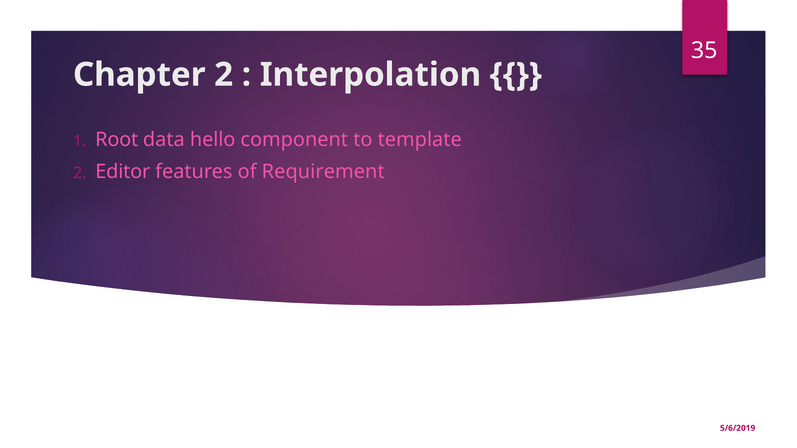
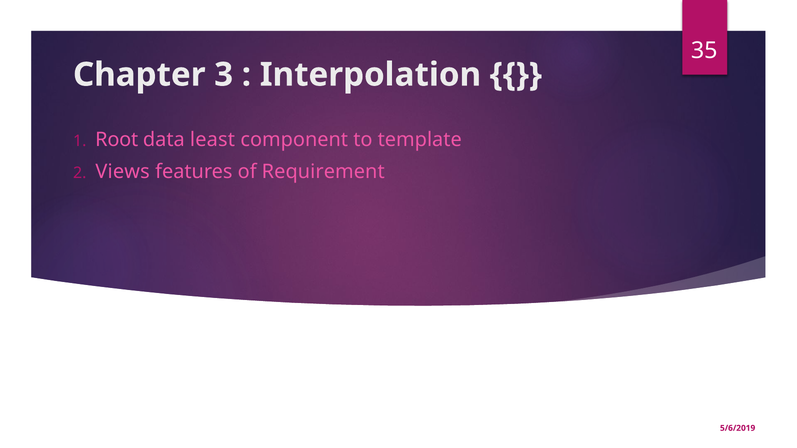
Chapter 2: 2 -> 3
hello: hello -> least
Editor: Editor -> Views
